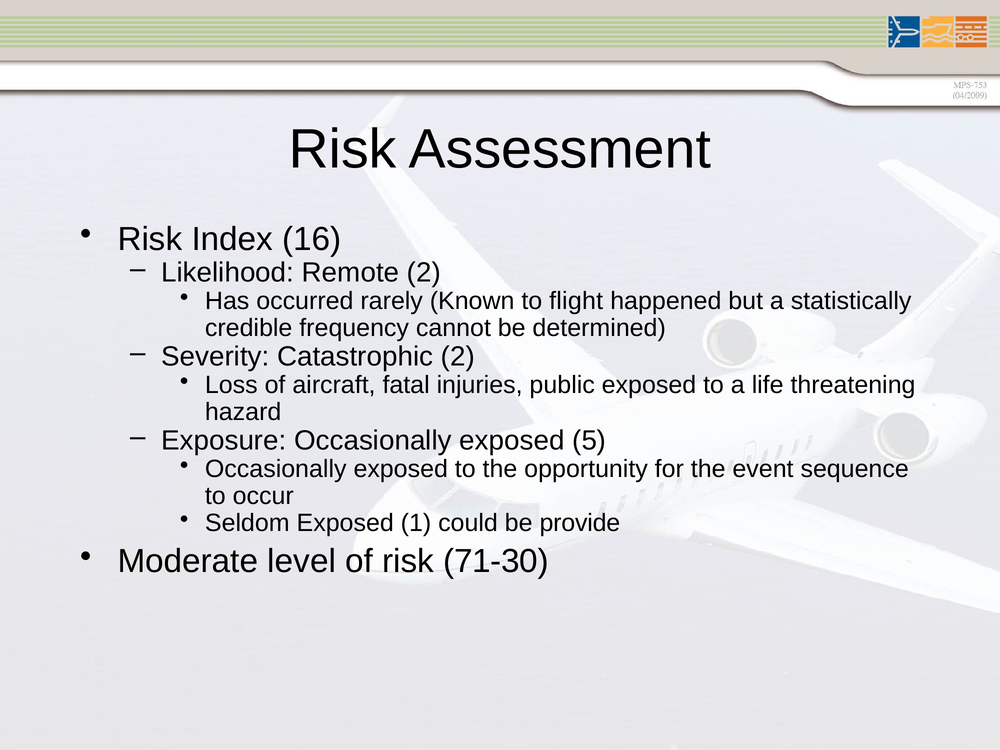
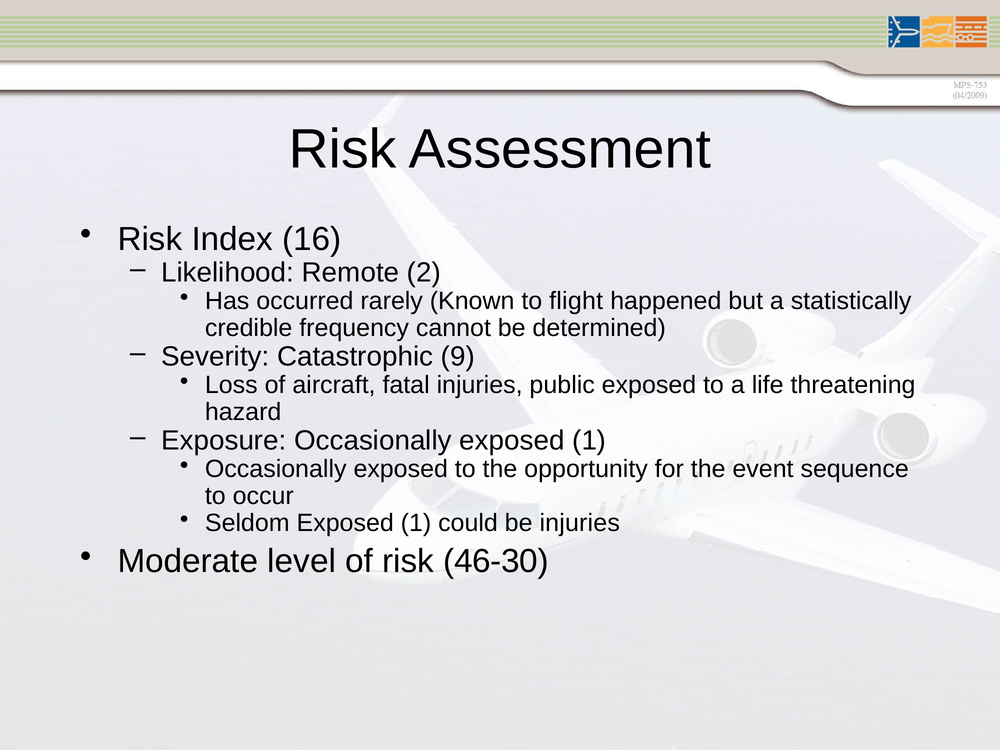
Catastrophic 2: 2 -> 9
Occasionally exposed 5: 5 -> 1
be provide: provide -> injuries
71-30: 71-30 -> 46-30
